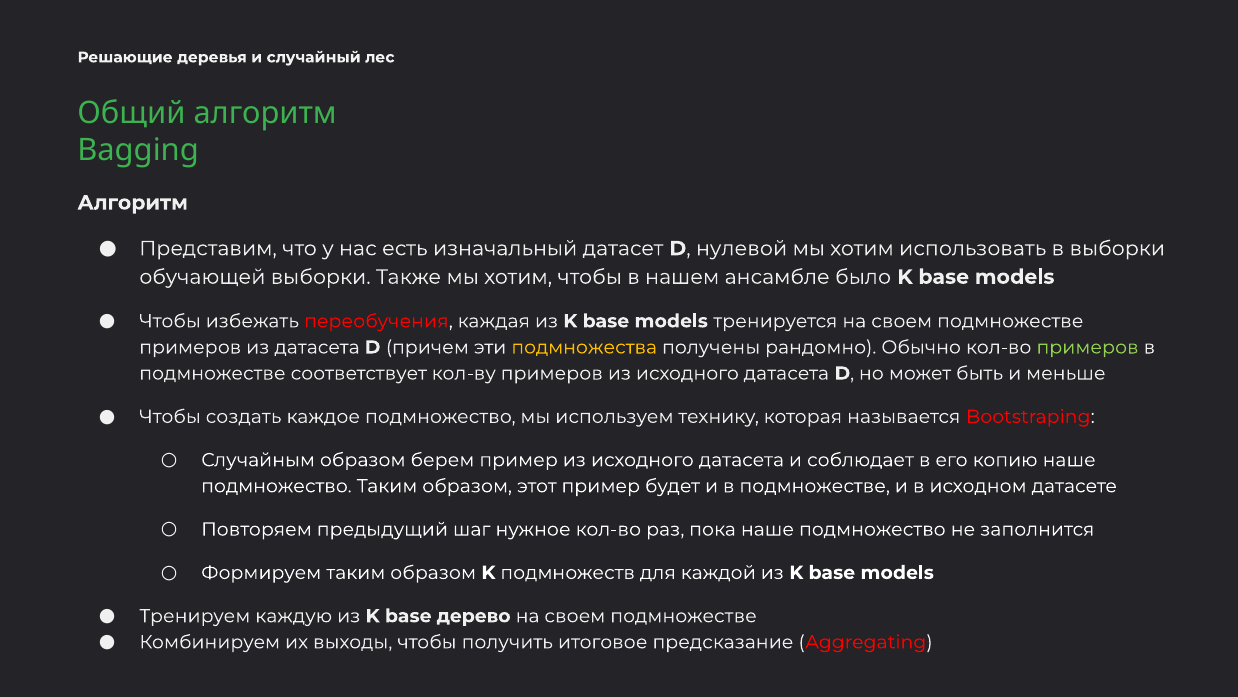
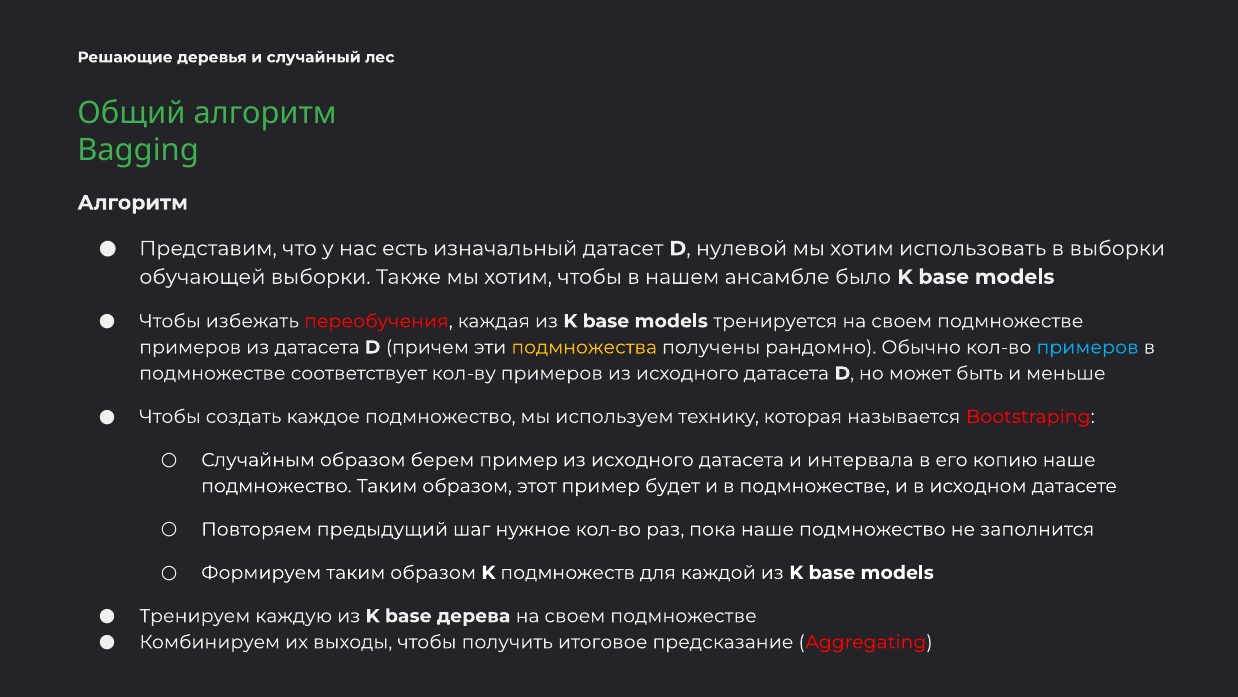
примеров at (1088, 347) colour: light green -> light blue
соблюдает: соблюдает -> интервала
дерево: дерево -> дерева
